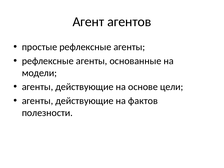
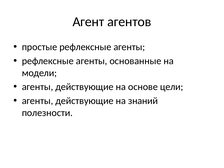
фактов: фактов -> знаний
